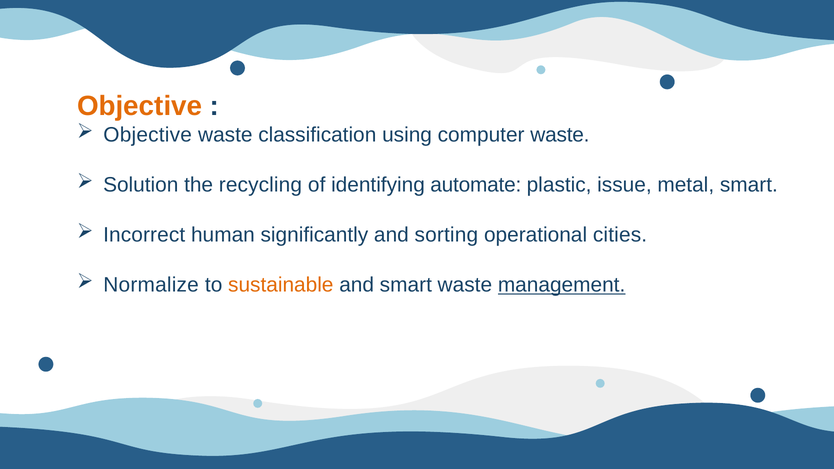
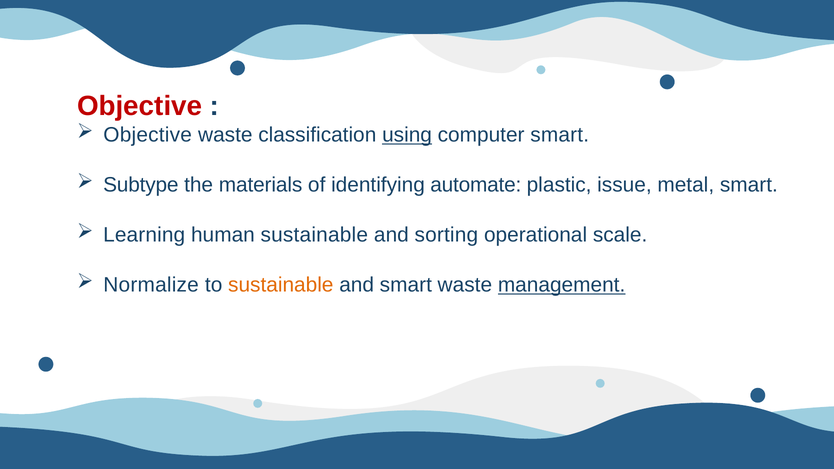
Objective at (140, 106) colour: orange -> red
using underline: none -> present
computer waste: waste -> smart
Solution: Solution -> Subtype
recycling: recycling -> materials
Incorrect: Incorrect -> Learning
human significantly: significantly -> sustainable
cities: cities -> scale
